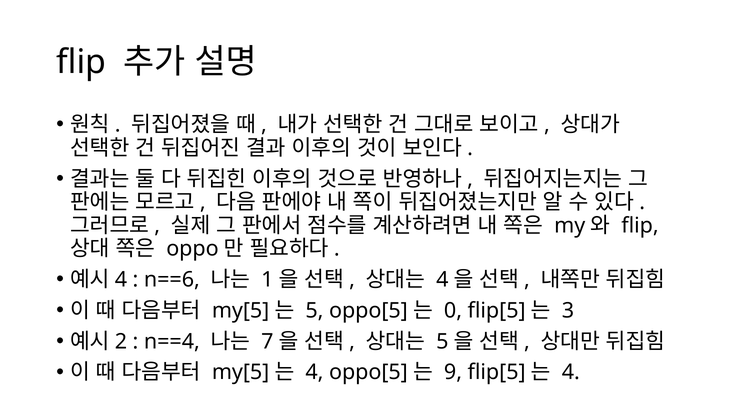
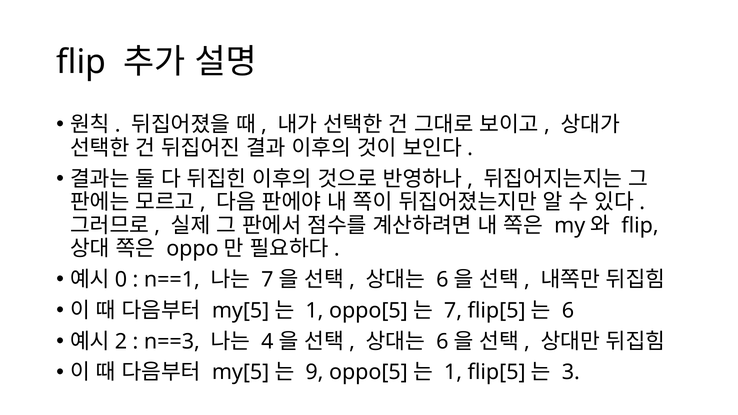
4 at (121, 280): 4 -> 0
n==6: n==6 -> n==1
1 at (267, 280): 1 -> 7
4 at (442, 280): 4 -> 6
5 at (314, 311): 5 -> 1
0 at (453, 311): 0 -> 7
3 at (568, 311): 3 -> 6
n==4: n==4 -> n==3
7: 7 -> 4
5 at (442, 342): 5 -> 6
4 at (314, 372): 4 -> 9
9 at (453, 372): 9 -> 1
4 at (571, 372): 4 -> 3
